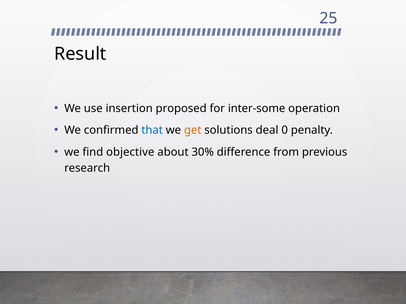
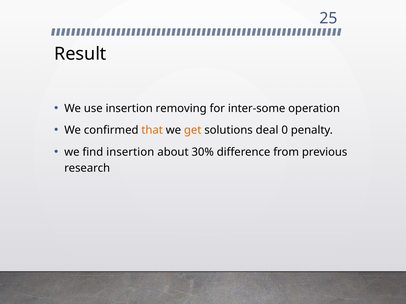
proposed: proposed -> removing
that colour: blue -> orange
find objective: objective -> insertion
